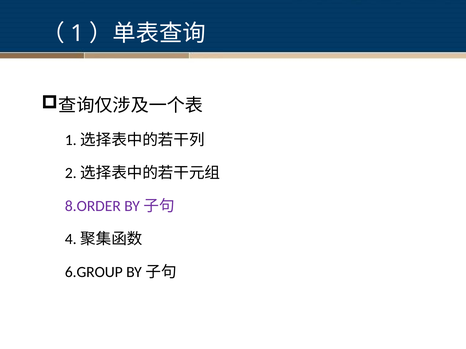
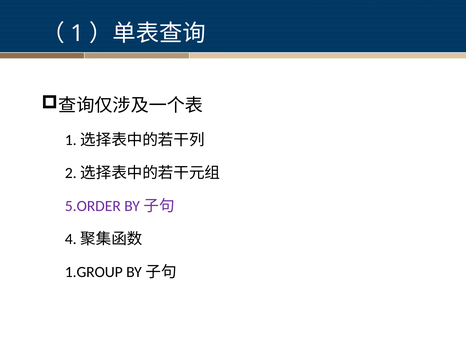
8.ORDER: 8.ORDER -> 5.ORDER
6.GROUP: 6.GROUP -> 1.GROUP
